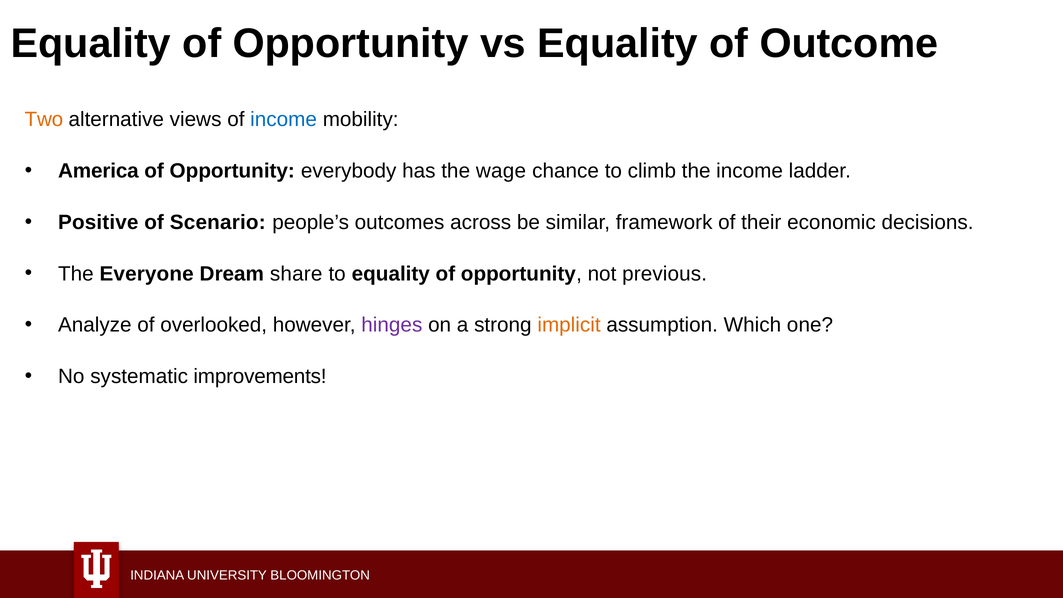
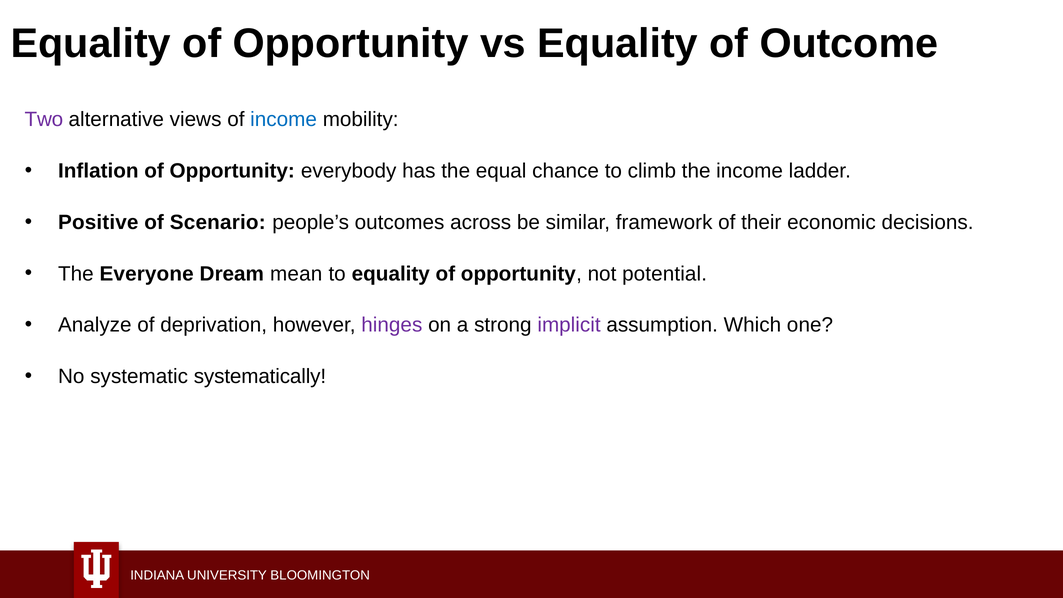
Two colour: orange -> purple
America: America -> Inflation
wage: wage -> equal
share: share -> mean
previous: previous -> potential
overlooked: overlooked -> deprivation
implicit colour: orange -> purple
improvements: improvements -> systematically
